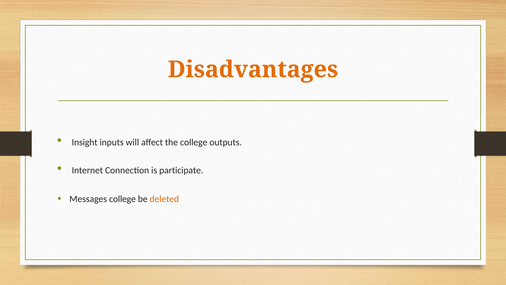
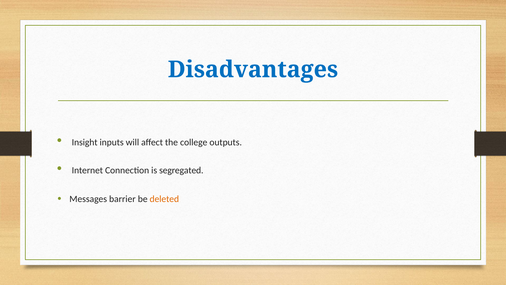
Disadvantages colour: orange -> blue
participate: participate -> segregated
Messages college: college -> barrier
